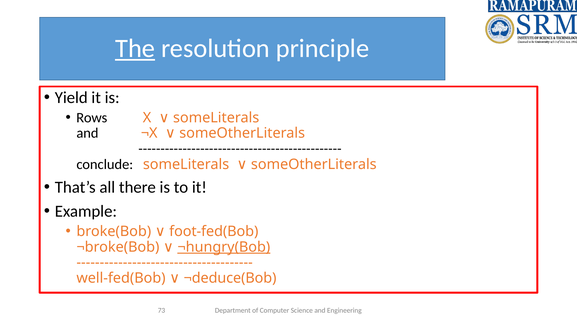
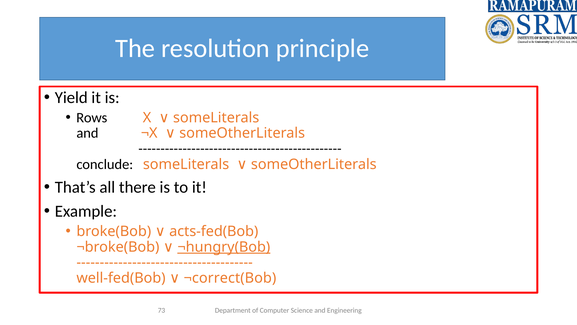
The underline: present -> none
foot-fed(Bob: foot-fed(Bob -> acts-fed(Bob
¬deduce(Bob: ¬deduce(Bob -> ¬correct(Bob
